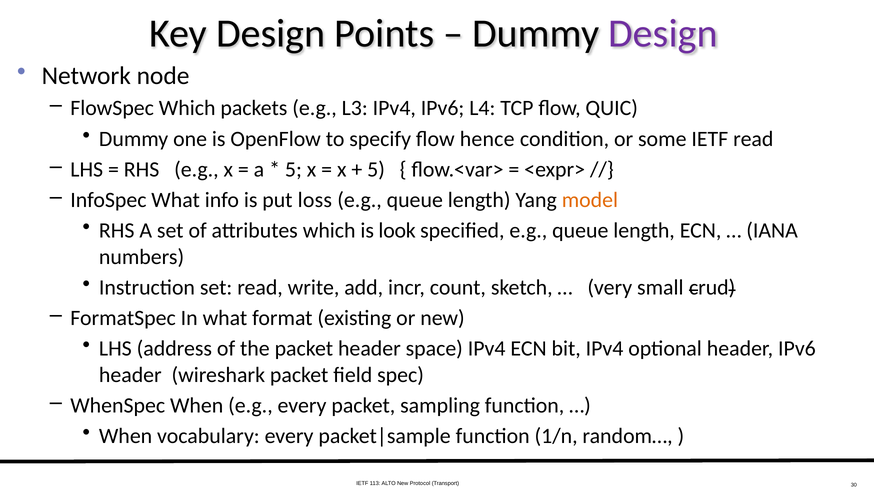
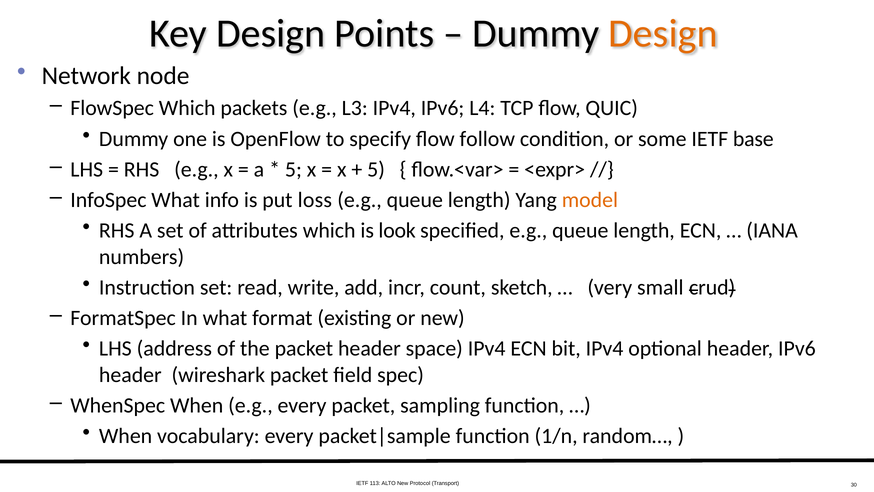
Design at (663, 34) colour: purple -> orange
hence: hence -> follow
IETF read: read -> base
